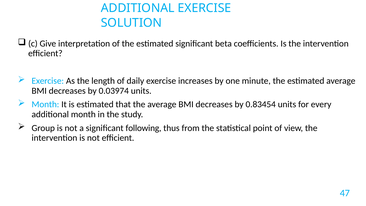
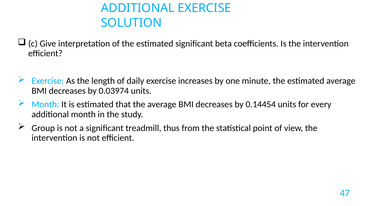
0.83454: 0.83454 -> 0.14454
following: following -> treadmill
